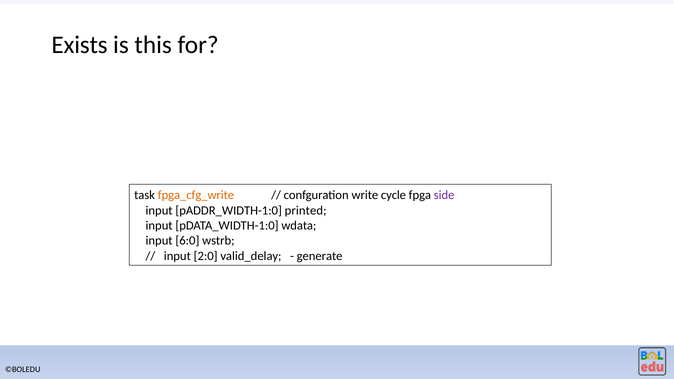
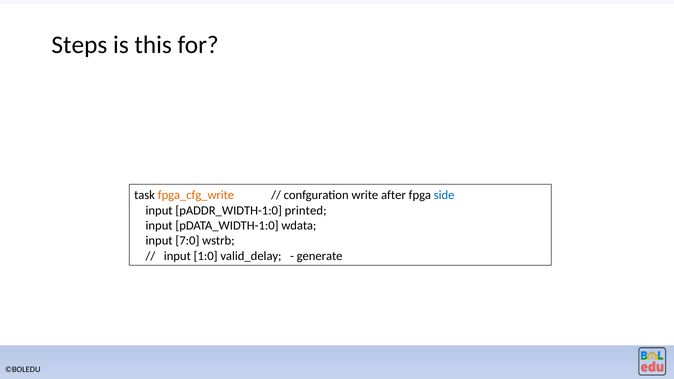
Exists: Exists -> Steps
cycle: cycle -> after
side colour: purple -> blue
6:0: 6:0 -> 7:0
2:0: 2:0 -> 1:0
